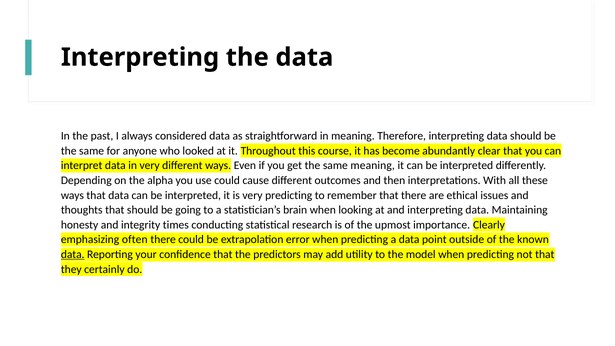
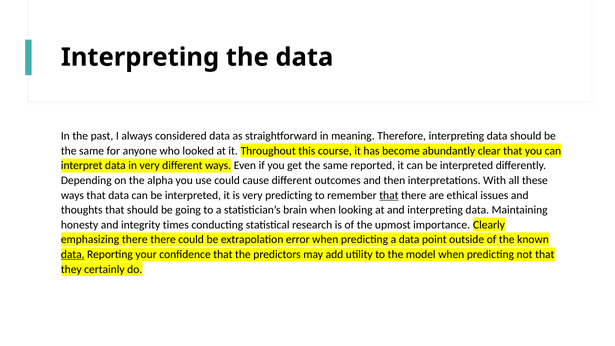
same meaning: meaning -> reported
that at (389, 195) underline: none -> present
emphasizing often: often -> there
